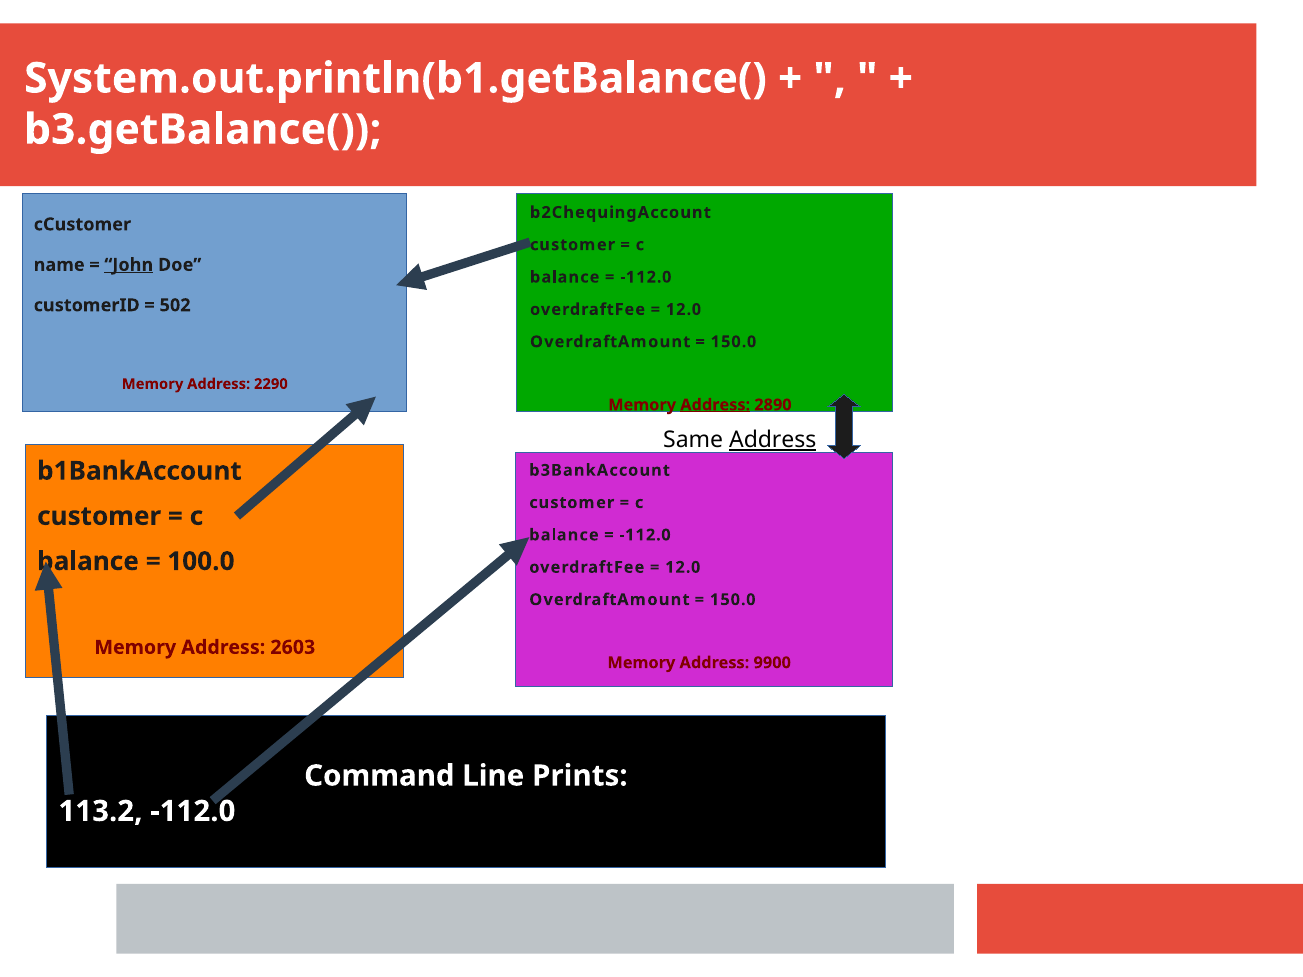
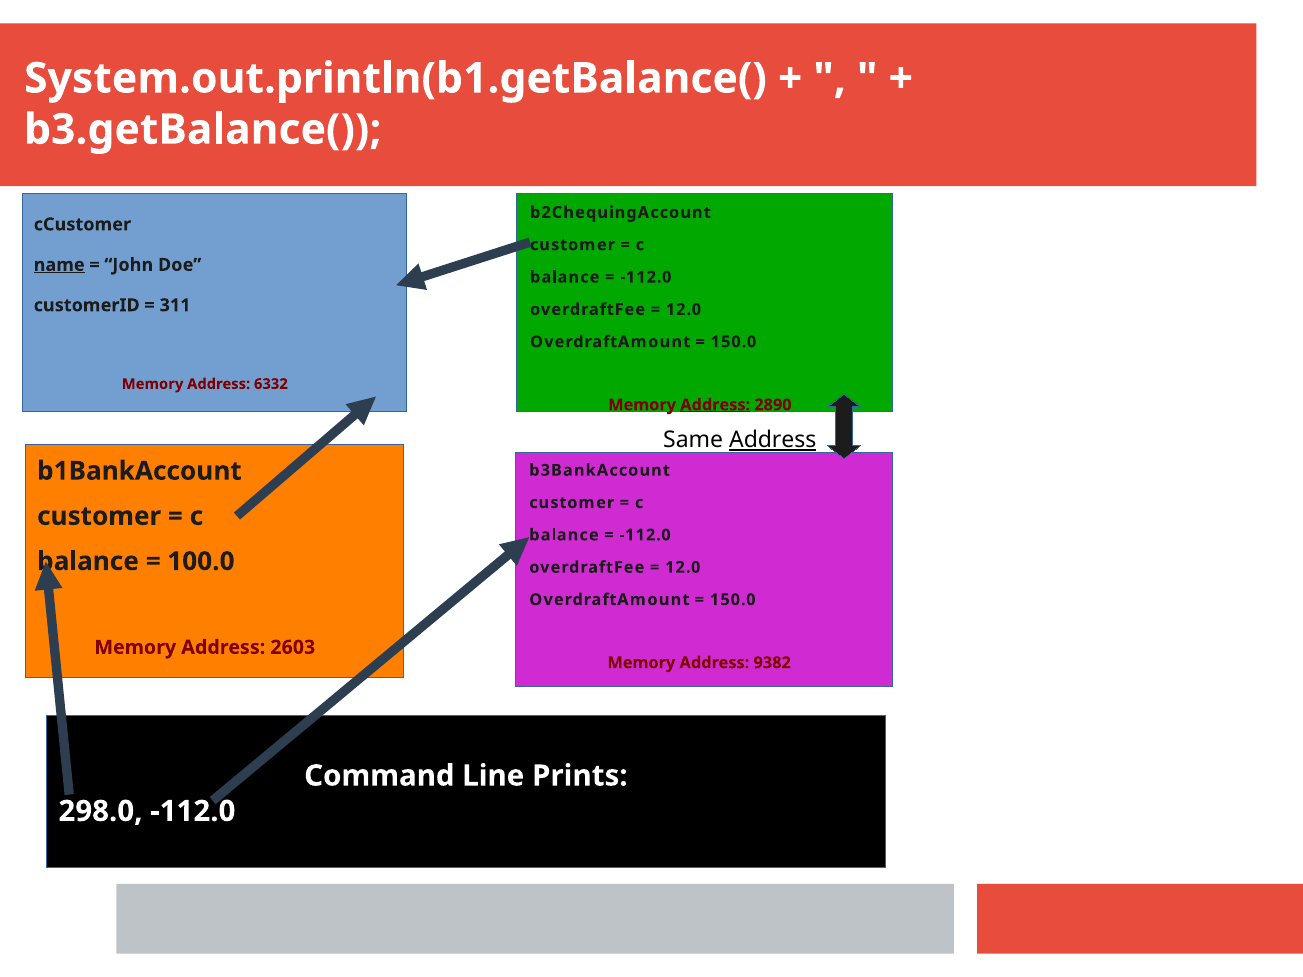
name underline: none -> present
John underline: present -> none
502: 502 -> 311
2290: 2290 -> 6332
9900: 9900 -> 9382
113.2: 113.2 -> 298.0
